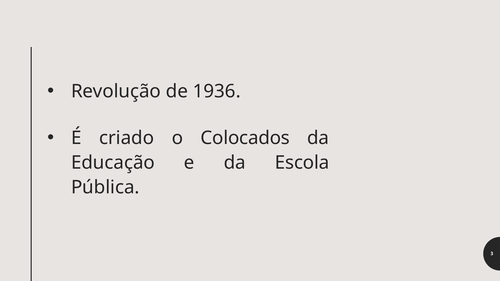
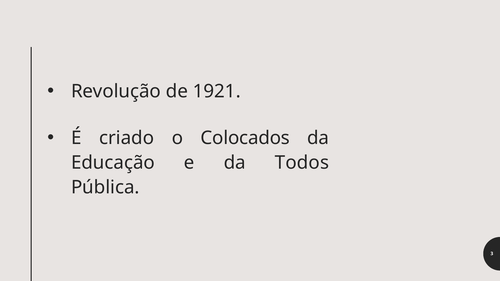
1936: 1936 -> 1921
Escola: Escola -> Todos
